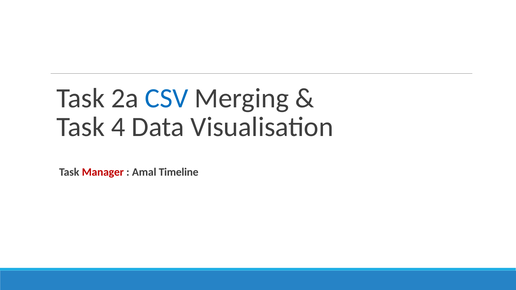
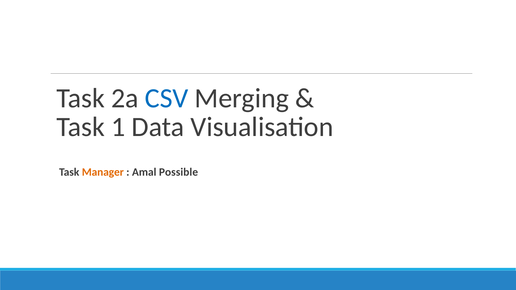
4: 4 -> 1
Manager colour: red -> orange
Timeline: Timeline -> Possible
